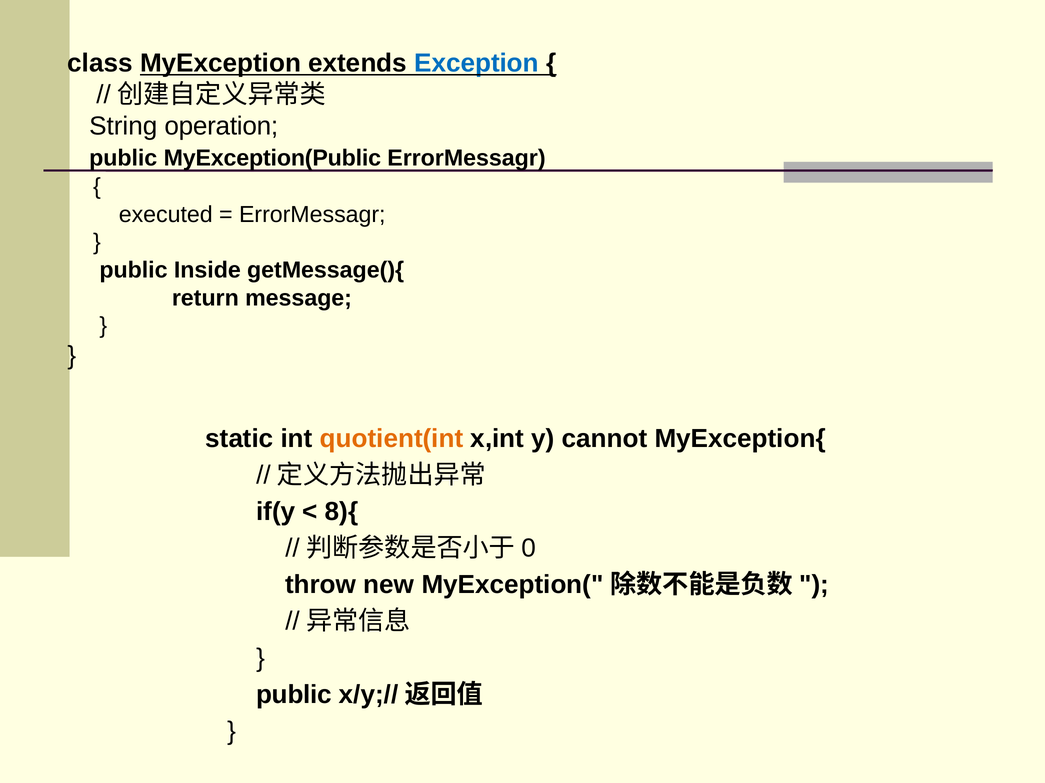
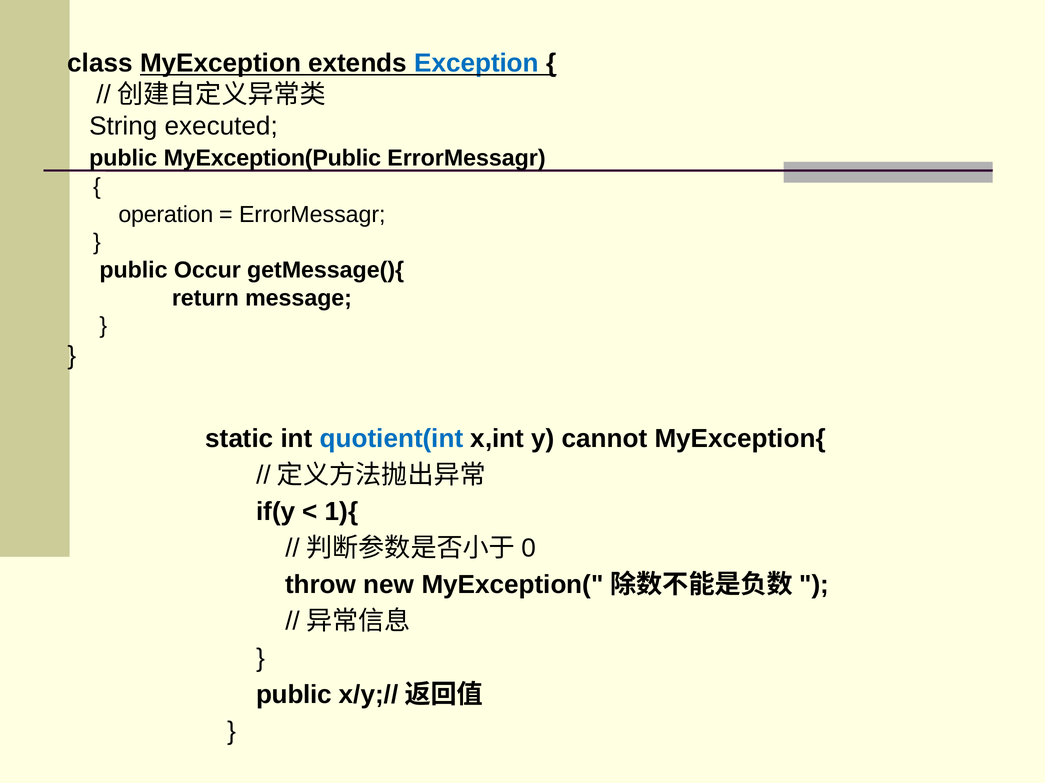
operation: operation -> executed
executed: executed -> operation
Inside: Inside -> Occur
quotient(int colour: orange -> blue
8){: 8){ -> 1){
